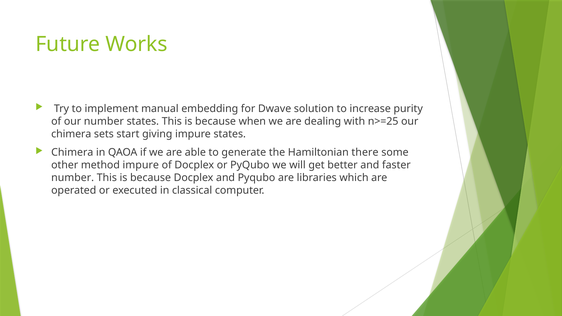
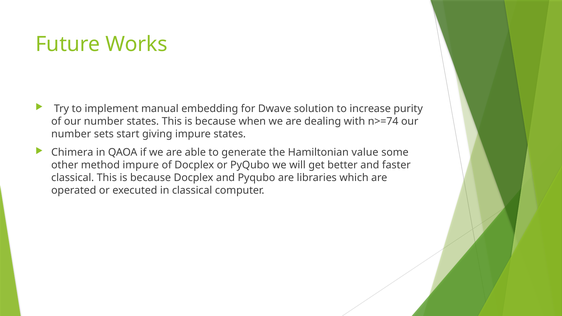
n>=25: n>=25 -> n>=74
chimera at (71, 134): chimera -> number
there: there -> value
number at (73, 178): number -> classical
